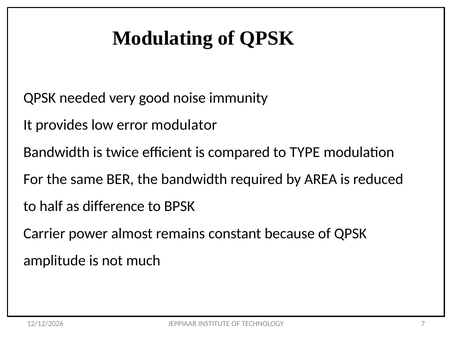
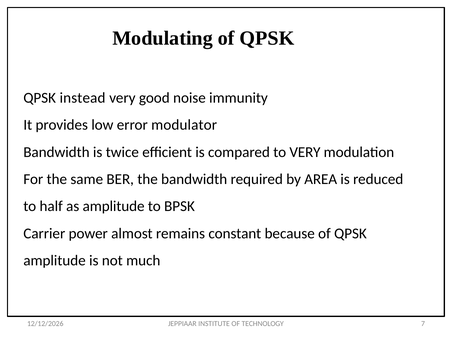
needed: needed -> instead
to TYPE: TYPE -> VERY
as difference: difference -> amplitude
